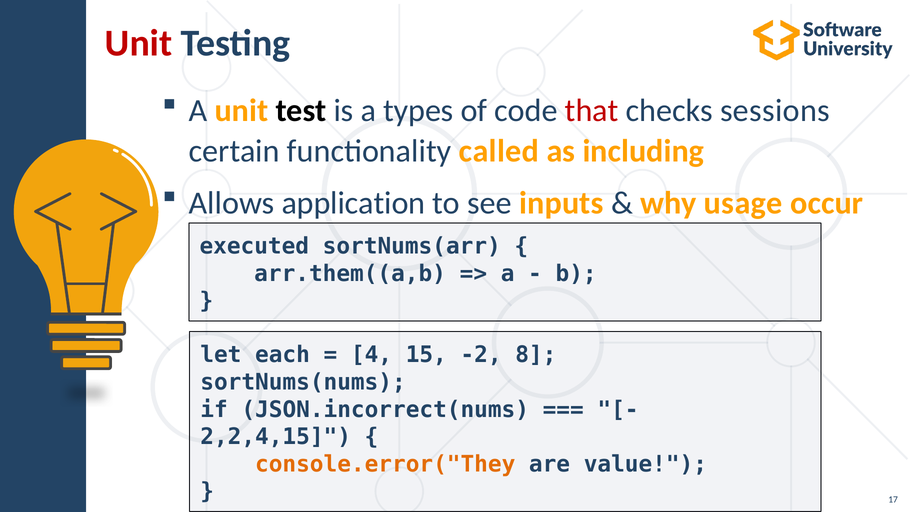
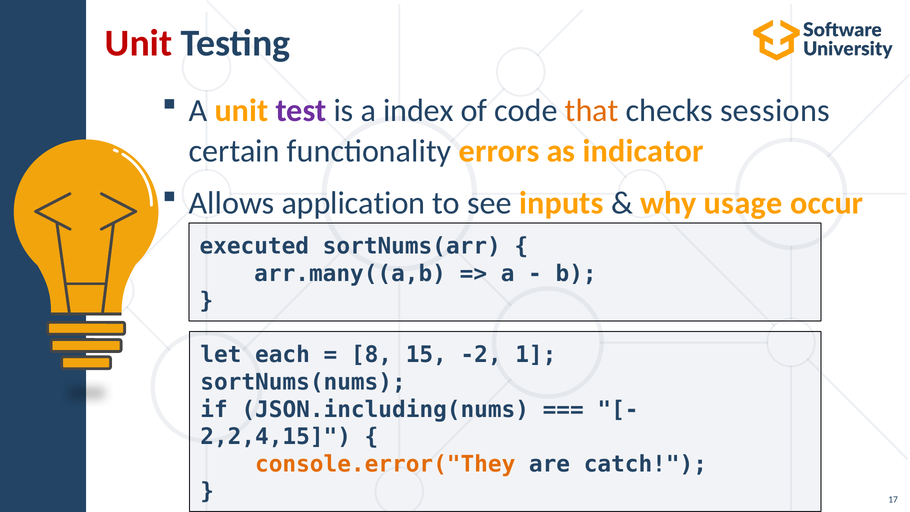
test colour: black -> purple
types: types -> index
that colour: red -> orange
called: called -> errors
including: including -> indicator
arr.them((a,b: arr.them((a,b -> arr.many((a,b
4: 4 -> 8
8: 8 -> 1
JSON.incorrect(nums: JSON.incorrect(nums -> JSON.including(nums
value: value -> catch
